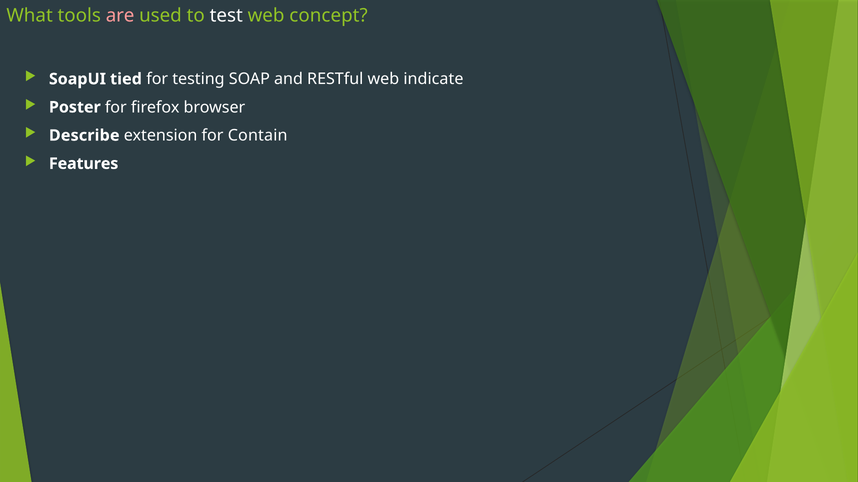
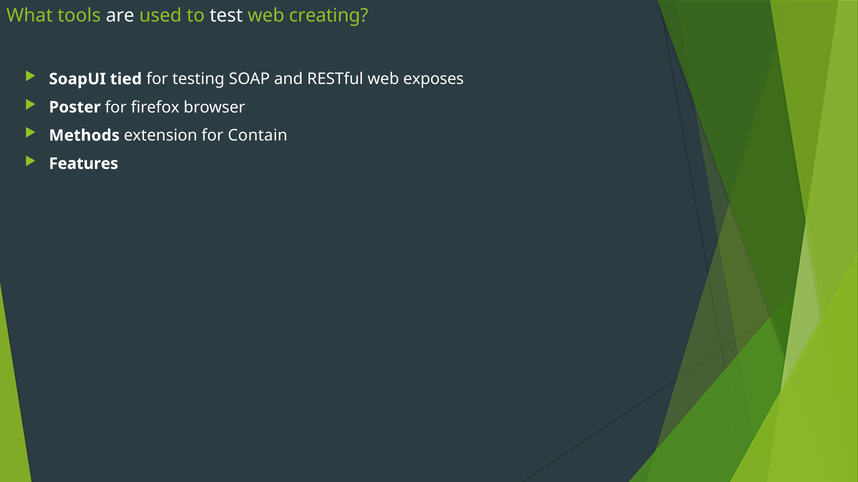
are colour: pink -> white
concept: concept -> creating
indicate: indicate -> exposes
Describe: Describe -> Methods
